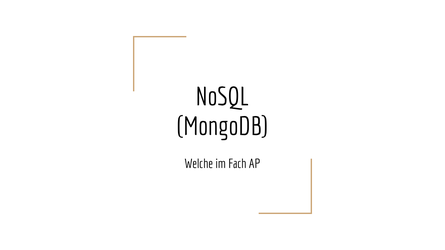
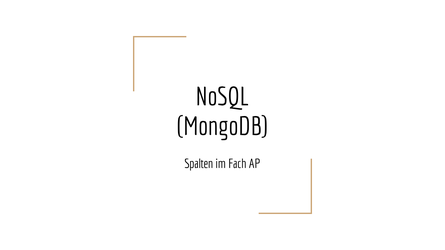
Welche: Welche -> Spalten
